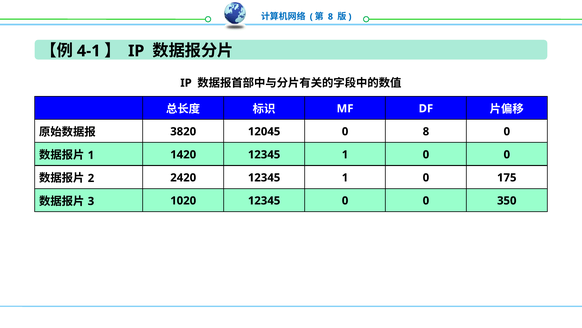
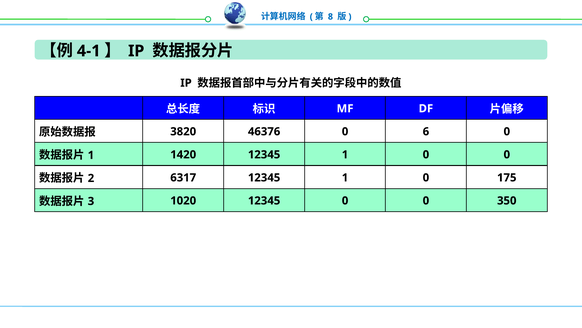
12045: 12045 -> 46376
0 8: 8 -> 6
2420: 2420 -> 6317
